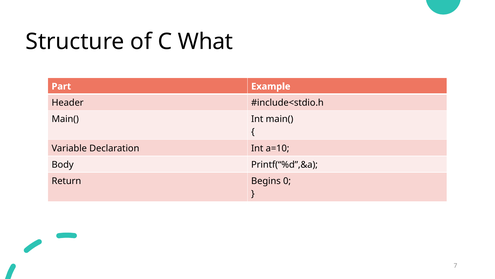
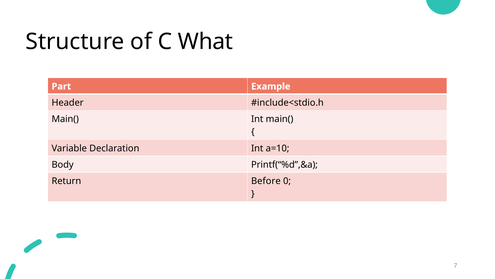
Begins: Begins -> Before
